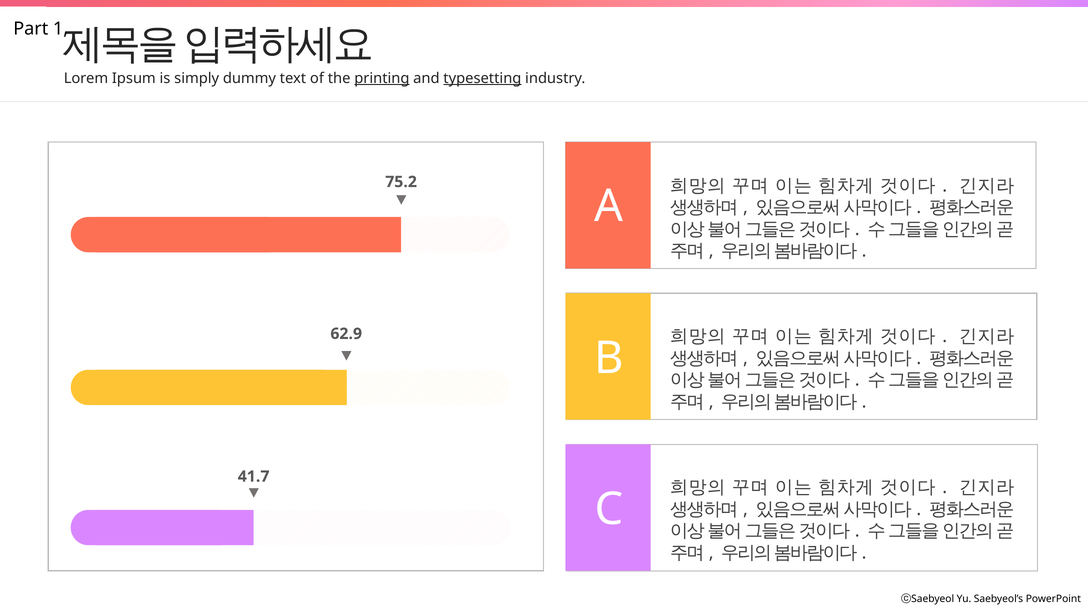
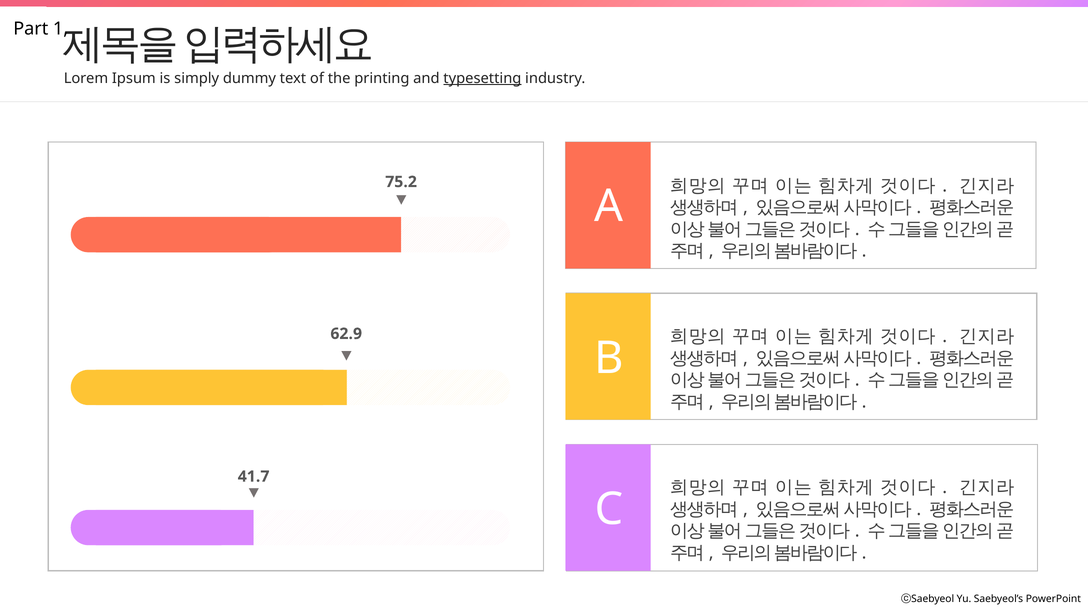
printing underline: present -> none
